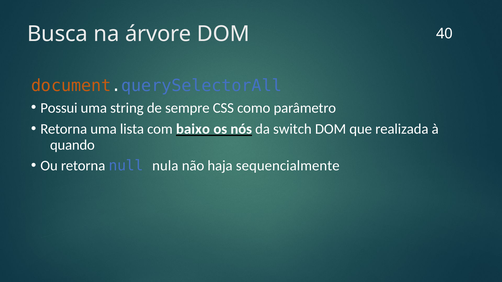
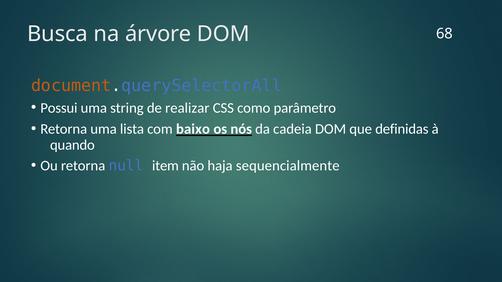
40: 40 -> 68
sempre: sempre -> realizar
switch: switch -> cadeia
realizada: realizada -> definidas
nula: nula -> item
